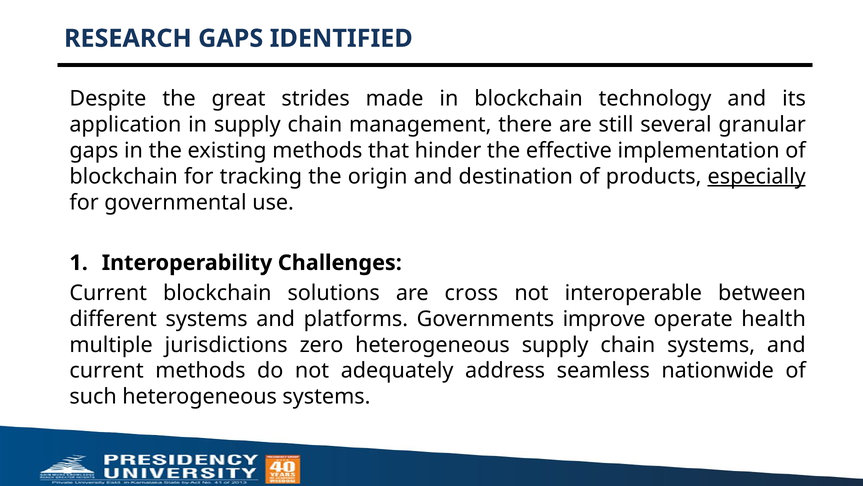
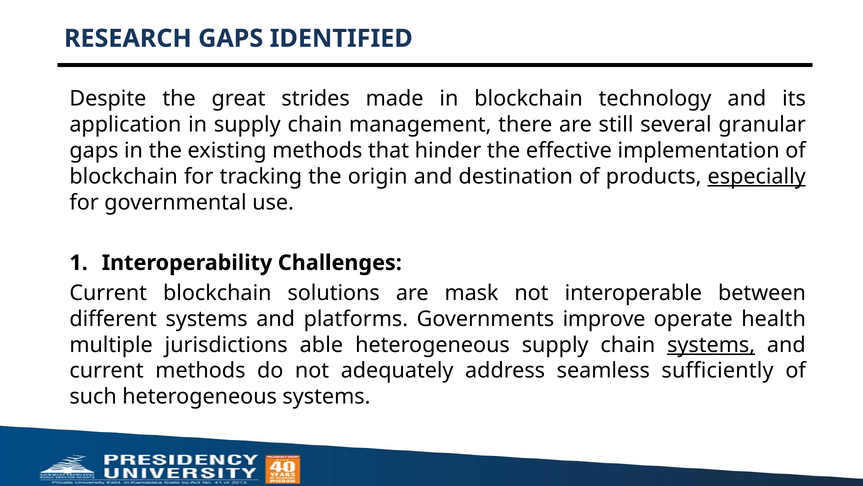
cross: cross -> mask
zero: zero -> able
systems at (711, 345) underline: none -> present
nationwide: nationwide -> sufficiently
